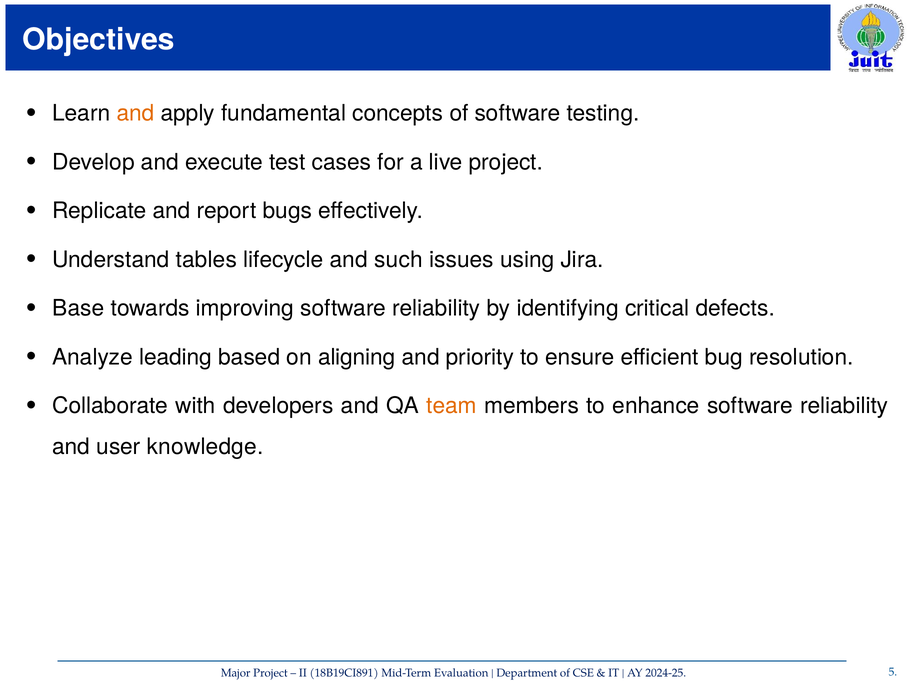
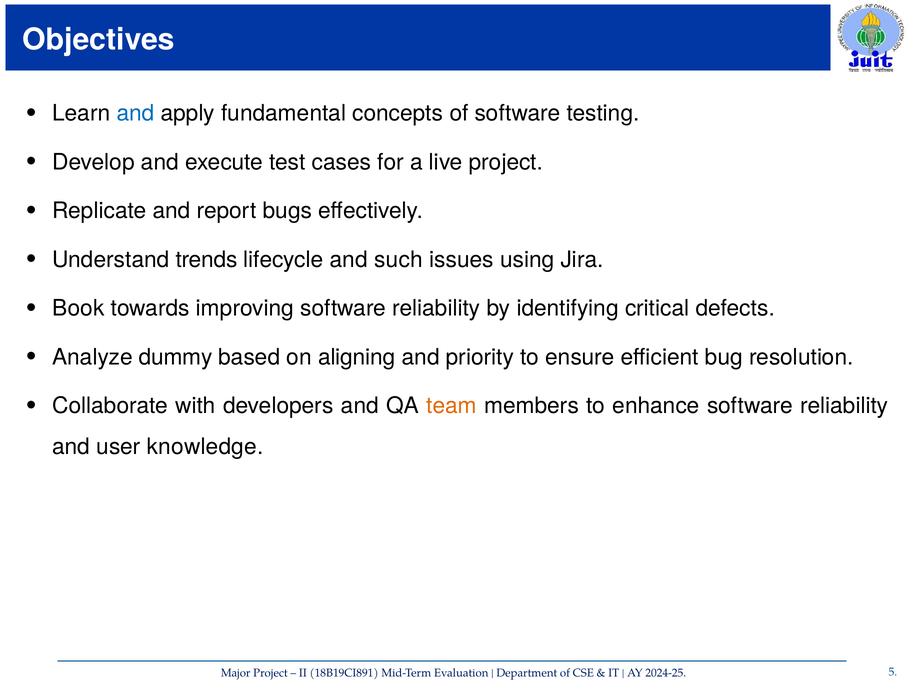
and at (135, 113) colour: orange -> blue
tables: tables -> trends
Base: Base -> Book
leading: leading -> dummy
